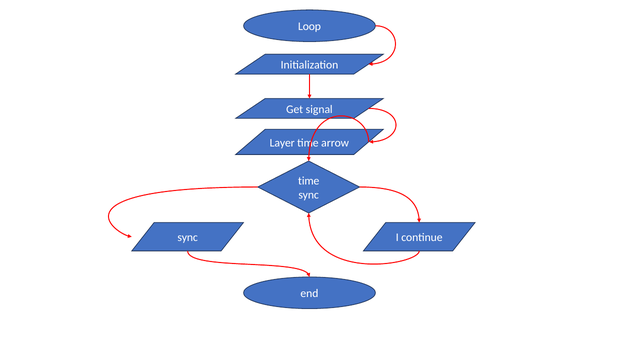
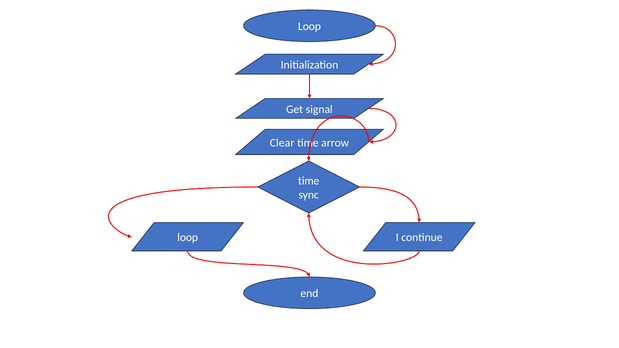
Layer: Layer -> Clear
sync at (188, 238): sync -> loop
